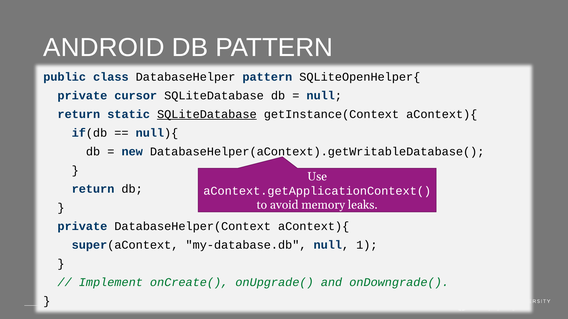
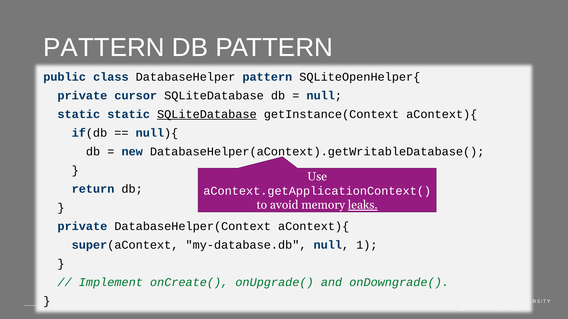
ANDROID at (104, 48): ANDROID -> PATTERN
return at (79, 114): return -> static
leaks underline: none -> present
